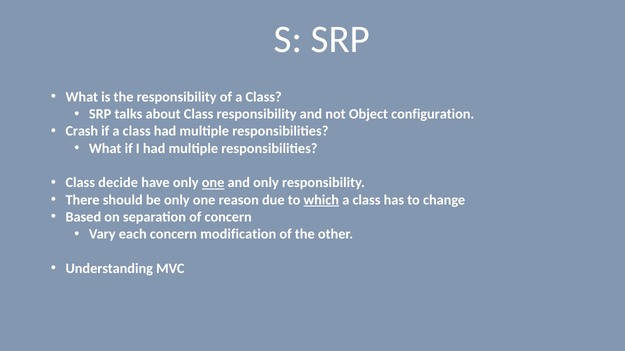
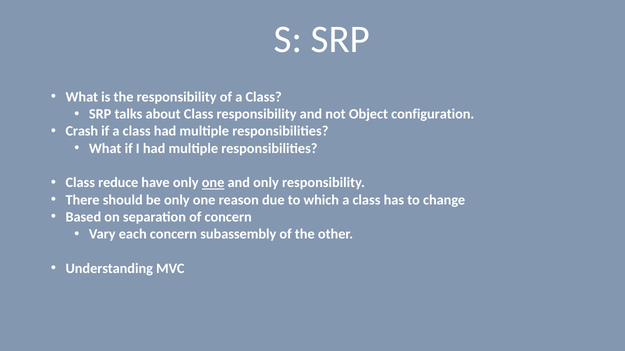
decide: decide -> reduce
which underline: present -> none
modification: modification -> subassembly
